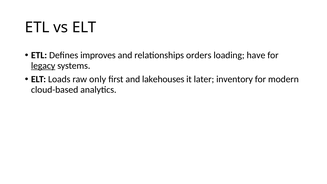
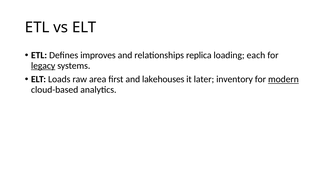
orders: orders -> replica
have: have -> each
only: only -> area
modern underline: none -> present
